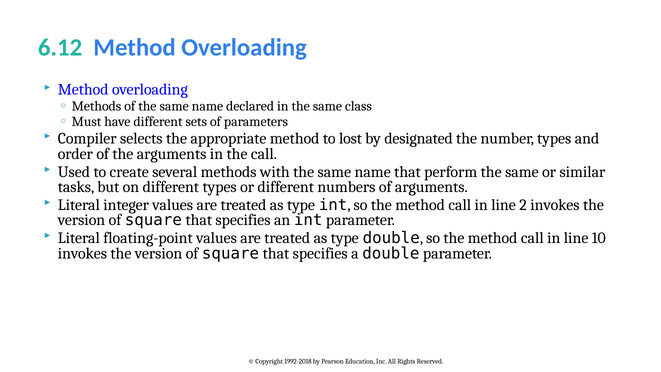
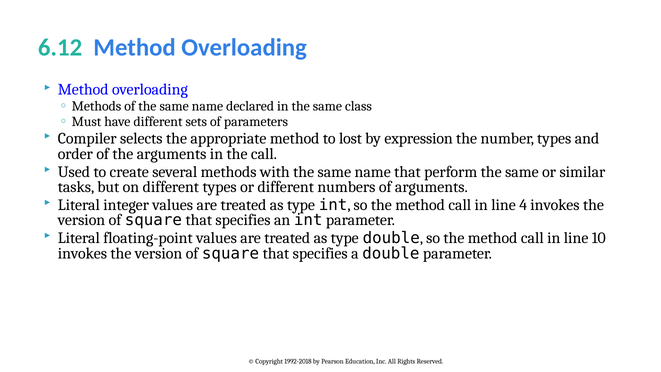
designated: designated -> expression
2: 2 -> 4
